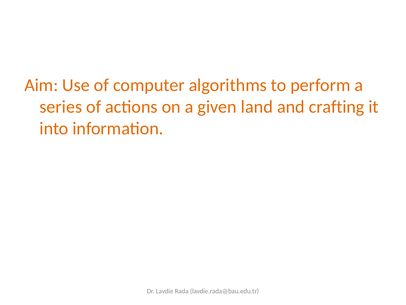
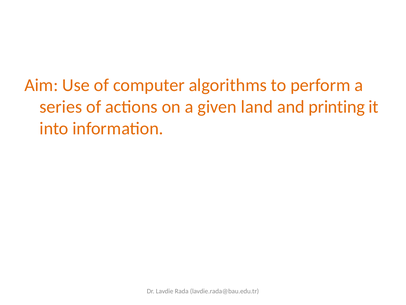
crafting: crafting -> printing
